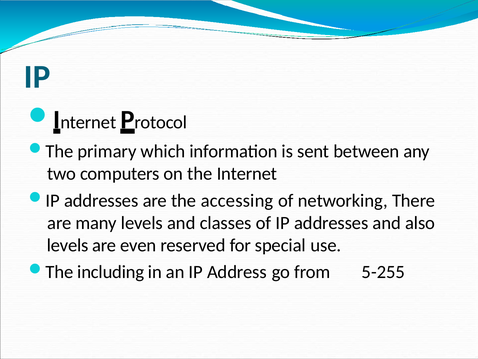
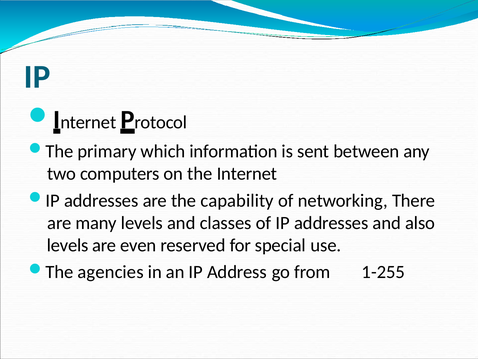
accessing: accessing -> capability
including: including -> agencies
5-255: 5-255 -> 1-255
